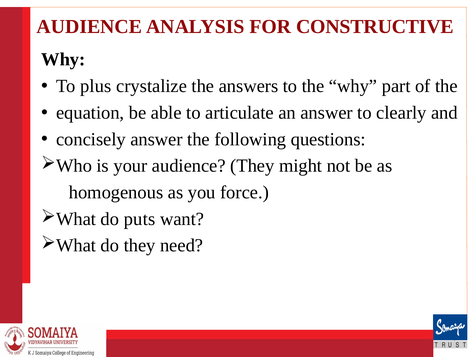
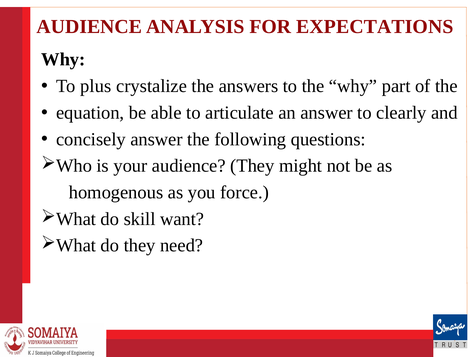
CONSTRUCTIVE: CONSTRUCTIVE -> EXPECTATIONS
puts: puts -> skill
